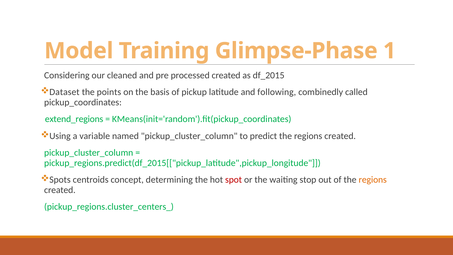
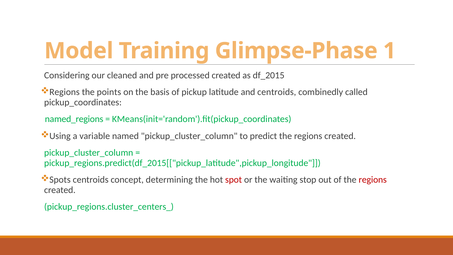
Dataset at (64, 92): Dataset -> Regions
and following: following -> centroids
extend_regions: extend_regions -> named_regions
regions at (373, 180) colour: orange -> red
